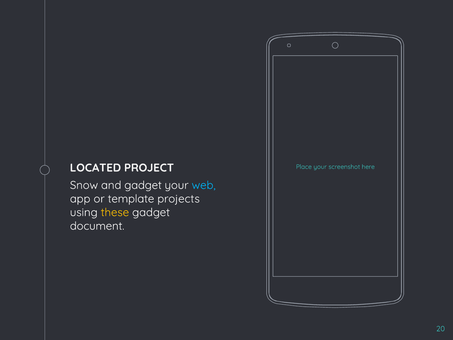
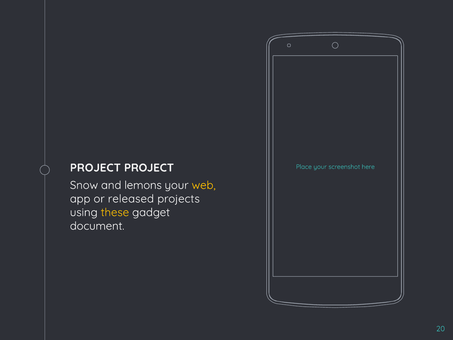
LOCATED at (95, 168): LOCATED -> PROJECT
and gadget: gadget -> lemons
web colour: light blue -> yellow
template: template -> released
